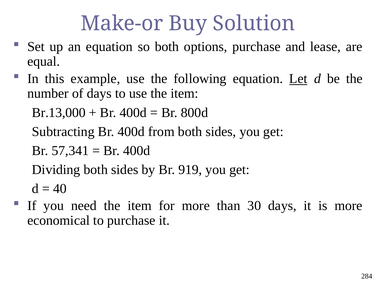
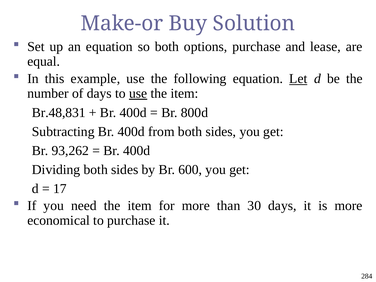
use at (138, 93) underline: none -> present
Br.13,000: Br.13,000 -> Br.48,831
57,341: 57,341 -> 93,262
919: 919 -> 600
40: 40 -> 17
